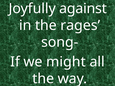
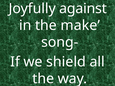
rages: rages -> make
might: might -> shield
